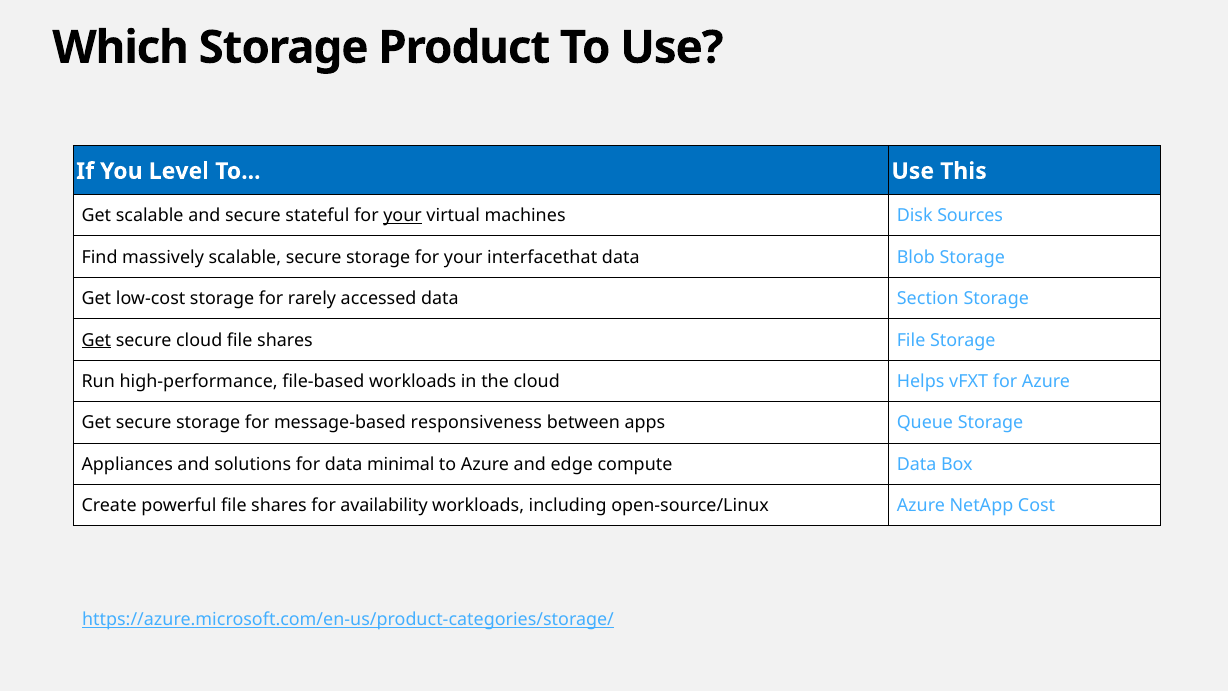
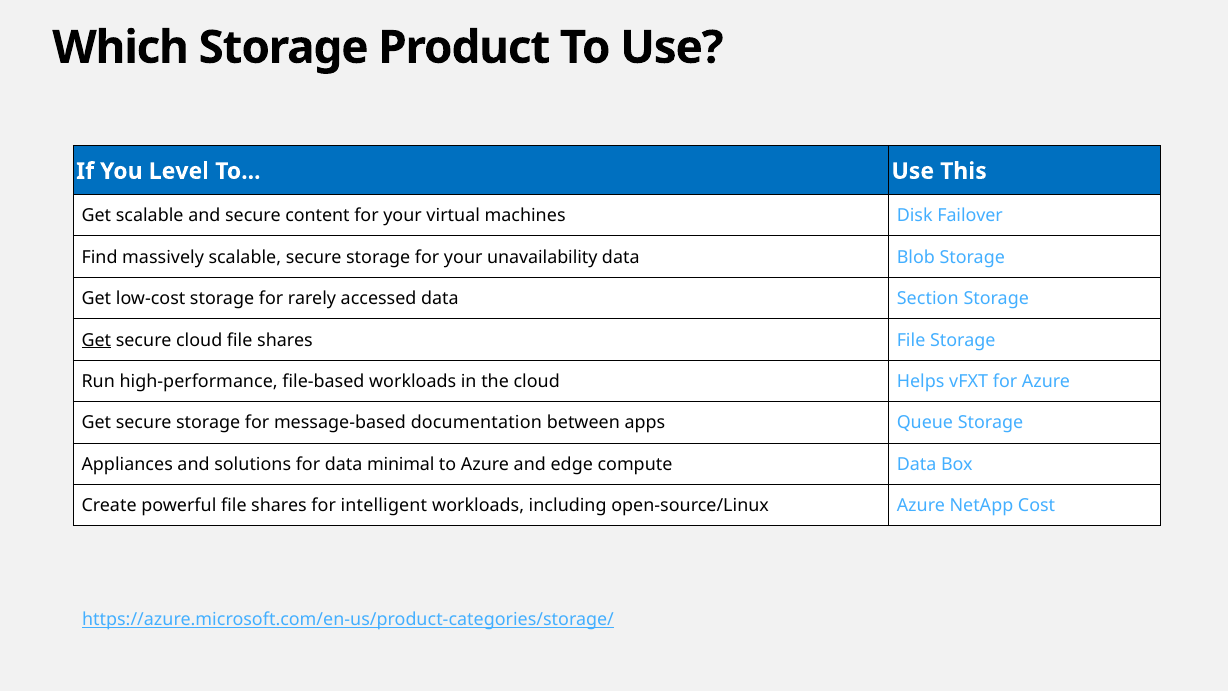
stateful: stateful -> content
your at (403, 216) underline: present -> none
Sources: Sources -> Failover
interfacethat: interfacethat -> unavailability
responsiveness: responsiveness -> documentation
availability: availability -> intelligent
